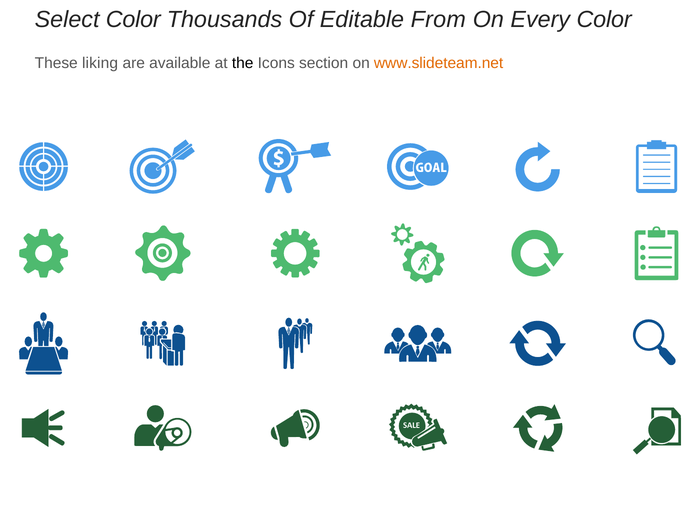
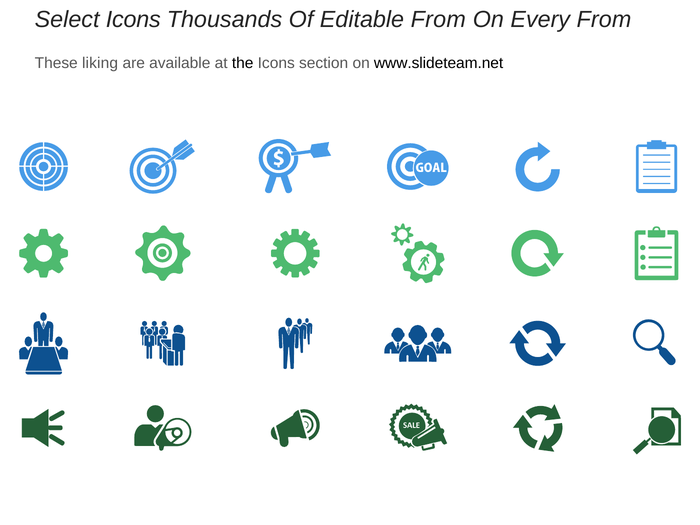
Select Color: Color -> Icons
Every Color: Color -> From
www.slideteam.net colour: orange -> black
